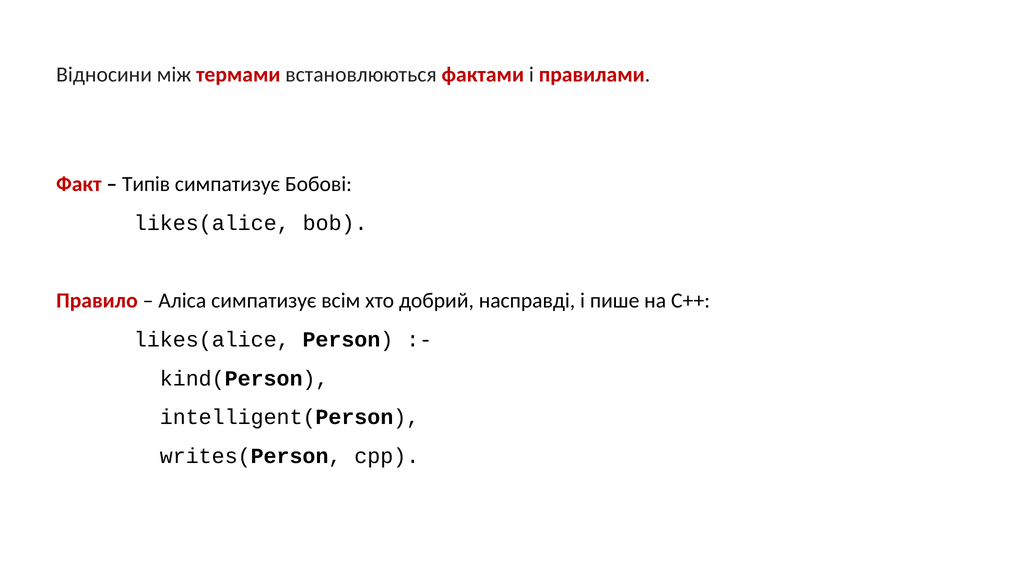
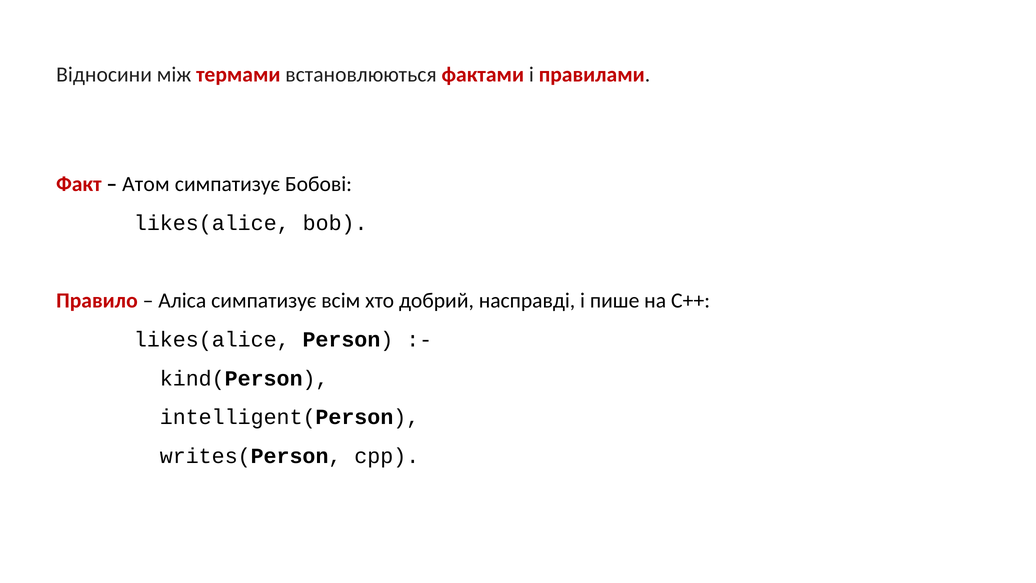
Типів: Типів -> Атом
